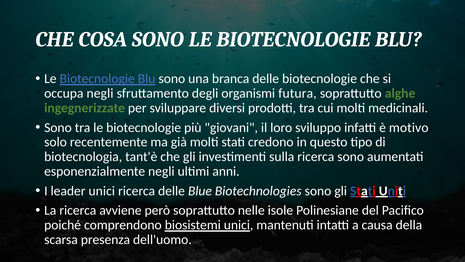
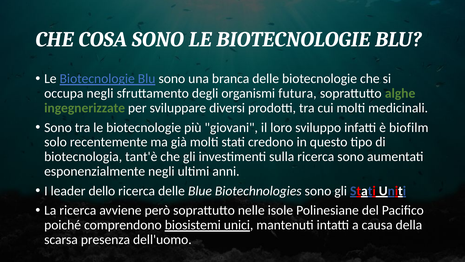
motivo: motivo -> biofilm
leader unici: unici -> dello
